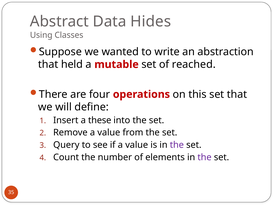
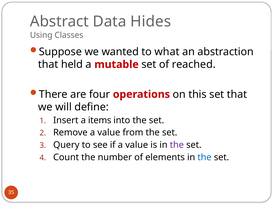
write: write -> what
these: these -> items
the at (205, 157) colour: purple -> blue
